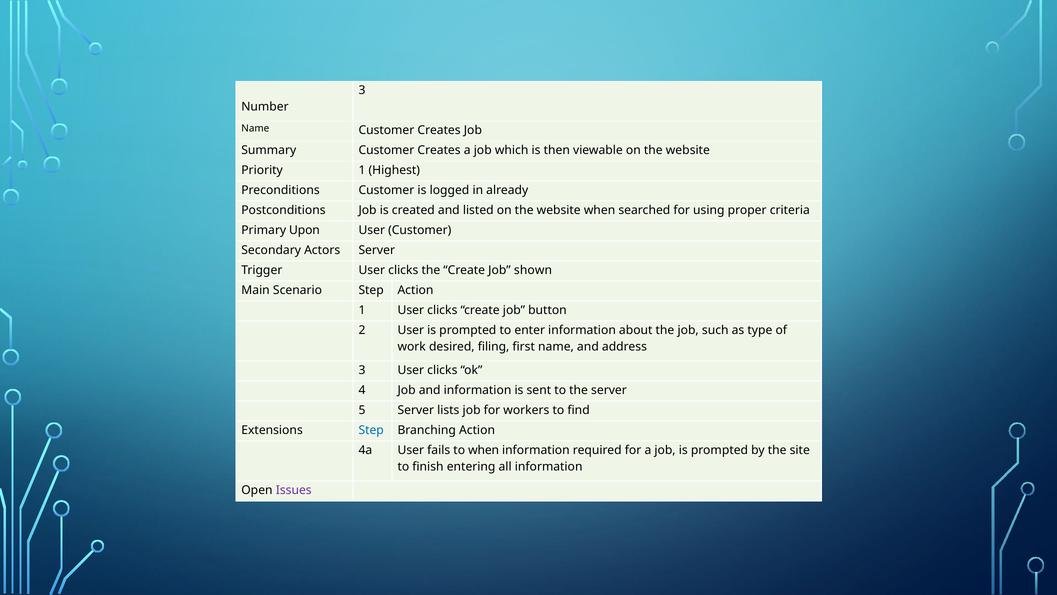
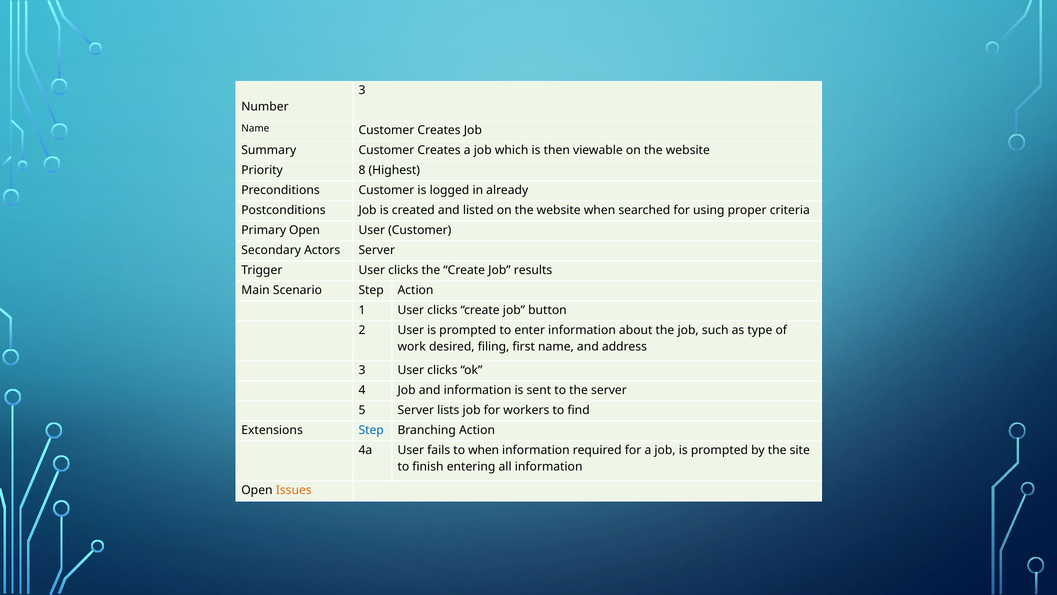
Priority 1: 1 -> 8
Primary Upon: Upon -> Open
shown: shown -> results
Issues colour: purple -> orange
